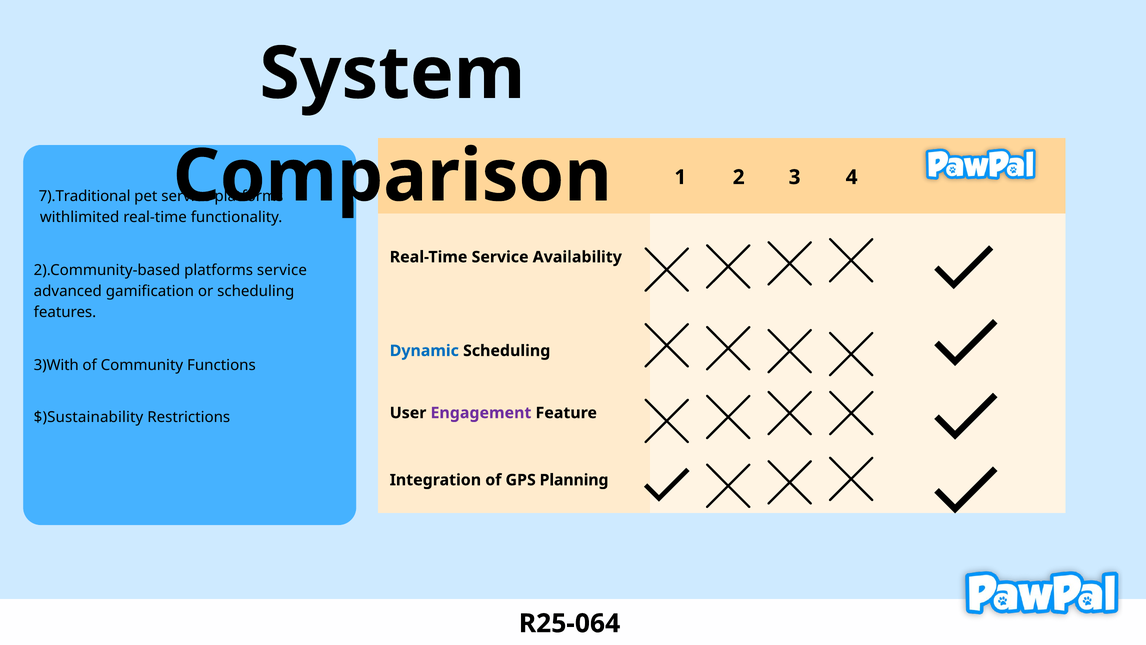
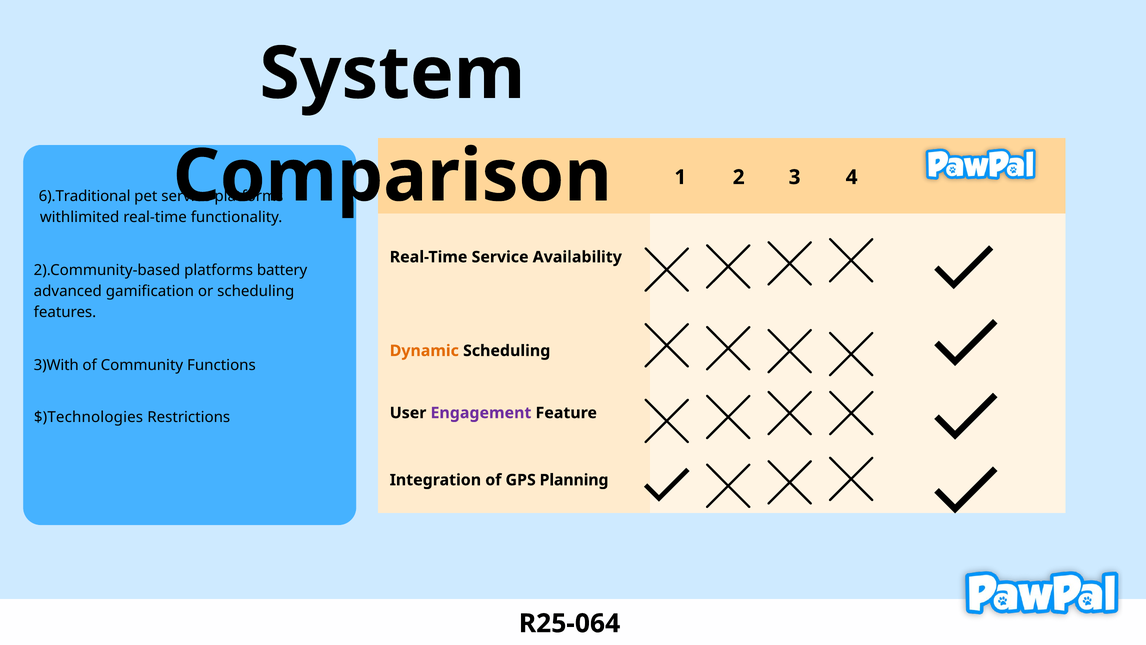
7).Traditional: 7).Traditional -> 6).Traditional
platforms service: service -> battery
Dynamic colour: blue -> orange
$)Sustainability: $)Sustainability -> $)Technologies
